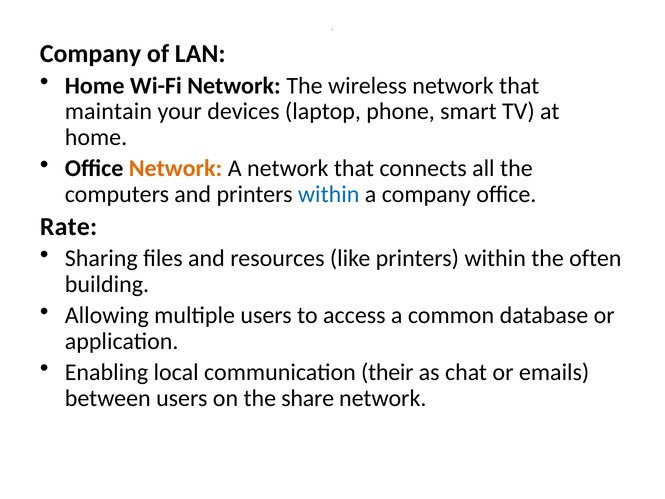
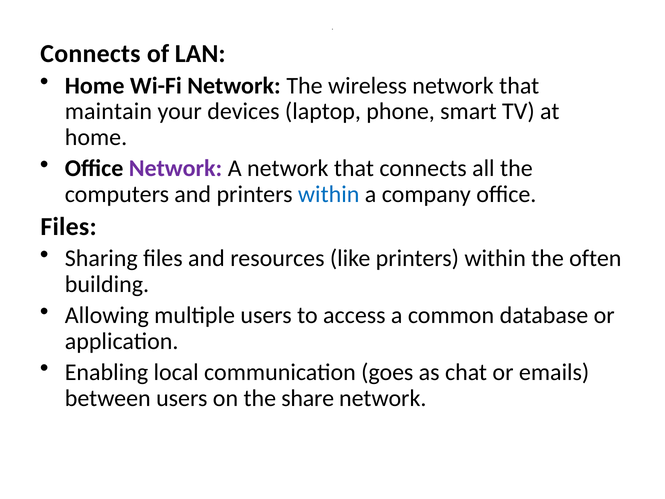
Company at (91, 54): Company -> Connects
Network at (175, 168) colour: orange -> purple
Rate at (69, 227): Rate -> Files
their: their -> goes
